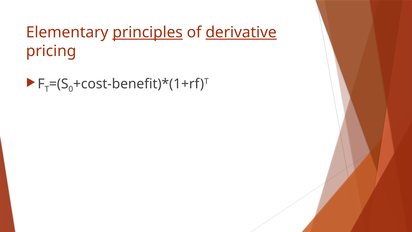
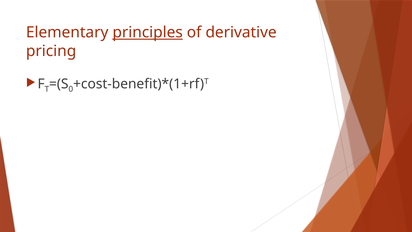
derivative underline: present -> none
